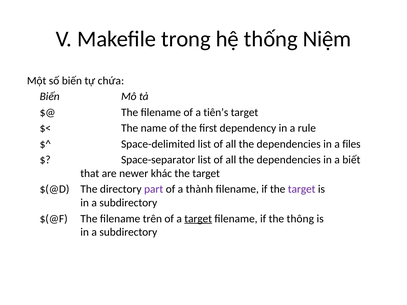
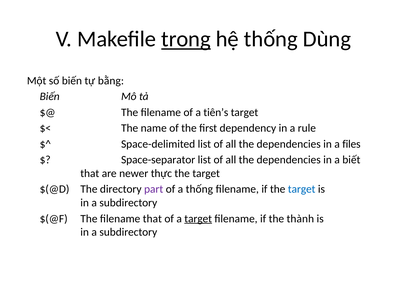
trong underline: none -> present
Niệm: Niệm -> Dùng
chứa: chứa -> bằng
khác: khác -> thực
a thành: thành -> thống
target at (302, 189) colour: purple -> blue
filename trên: trên -> that
thông: thông -> thành
